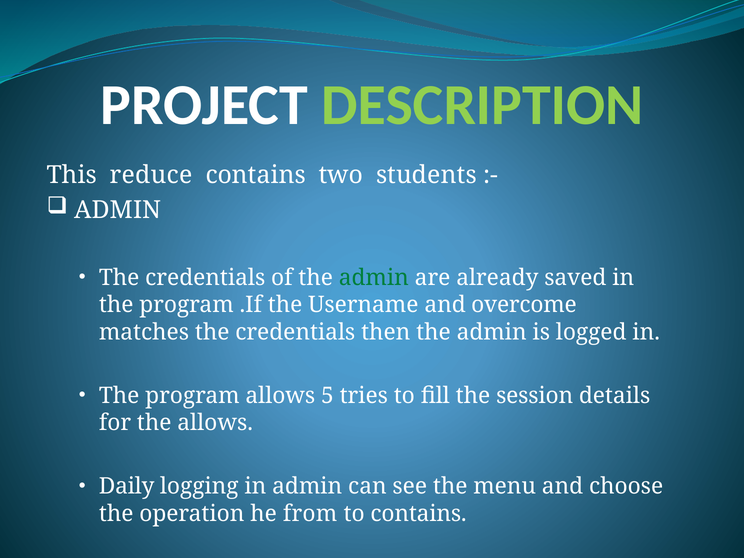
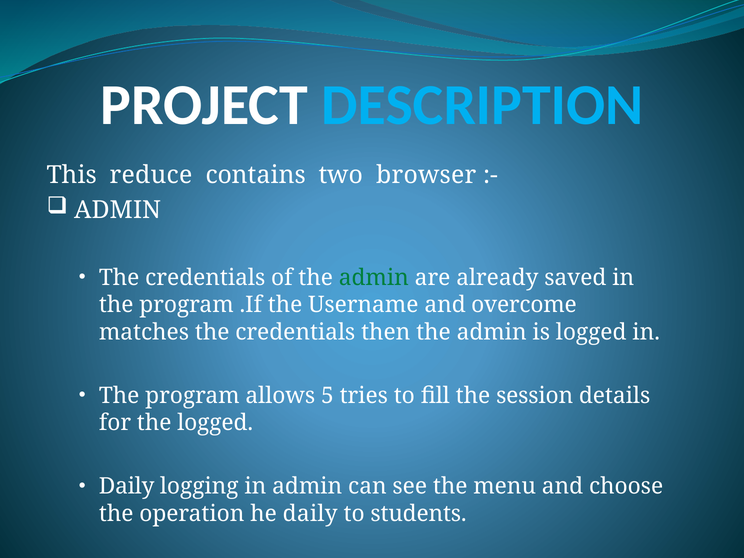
DESCRIPTION colour: light green -> light blue
students: students -> browser
the allows: allows -> logged
he from: from -> daily
to contains: contains -> students
